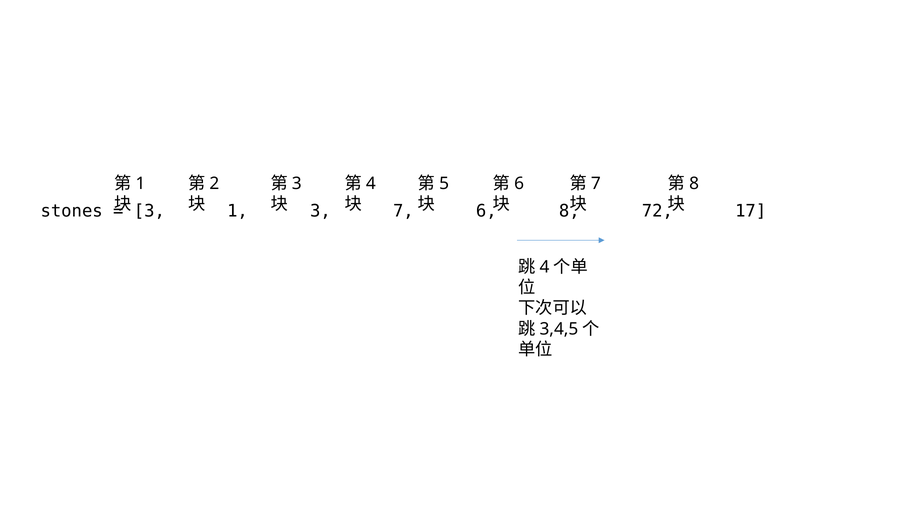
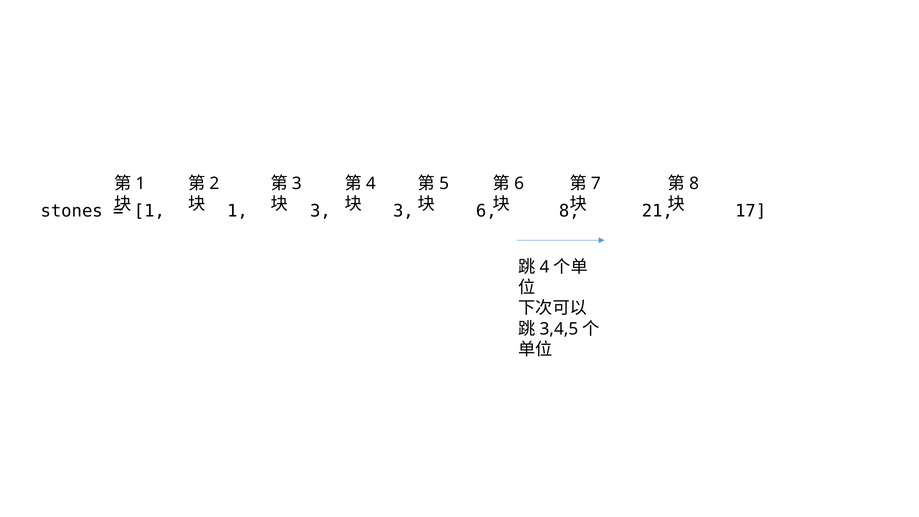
3 at (149, 211): 3 -> 1
3 7: 7 -> 3
72: 72 -> 21
